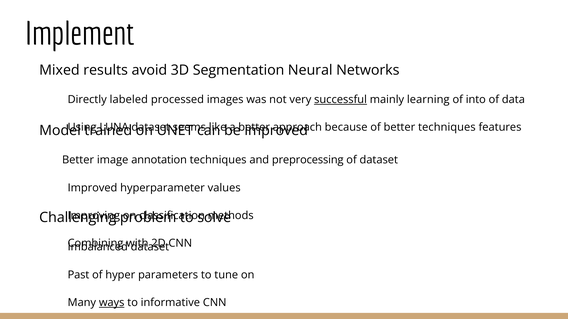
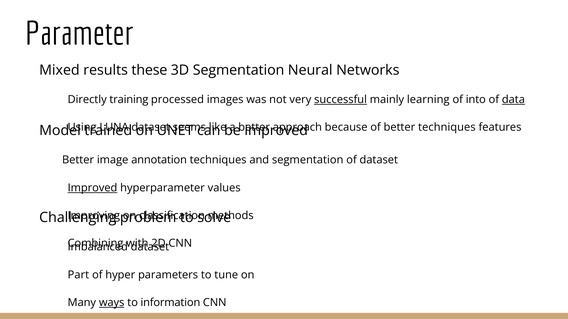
Implement: Implement -> Parameter
avoid: avoid -> these
Directly labeled: labeled -> training
data underline: none -> present
and preprocessing: preprocessing -> segmentation
Improved at (92, 188) underline: none -> present
Past: Past -> Part
informative: informative -> information
